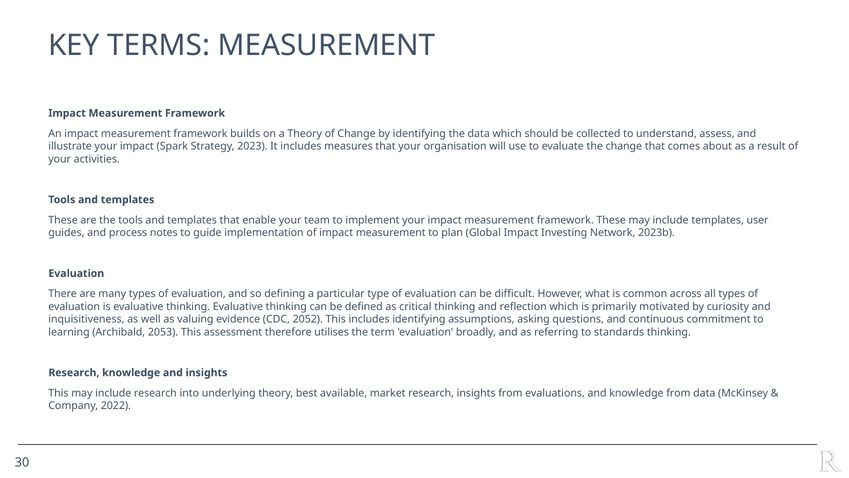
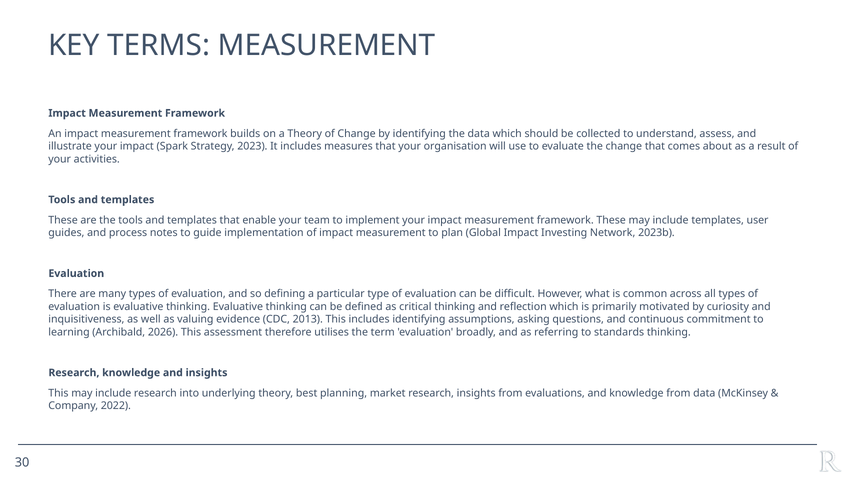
2052: 2052 -> 2013
2053: 2053 -> 2026
available: available -> planning
